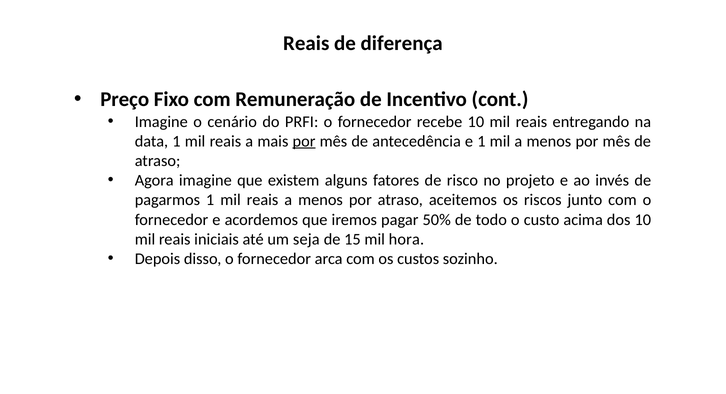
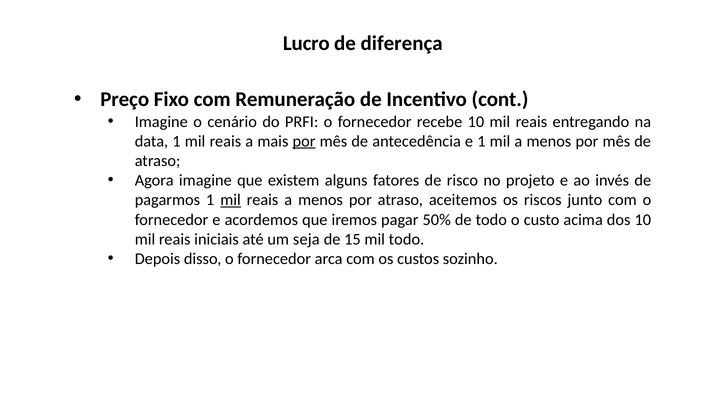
Reais at (306, 43): Reais -> Lucro
mil at (231, 200) underline: none -> present
mil hora: hora -> todo
